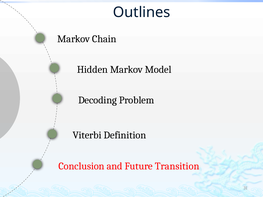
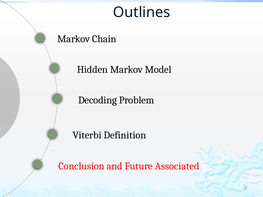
Transition: Transition -> Associated
